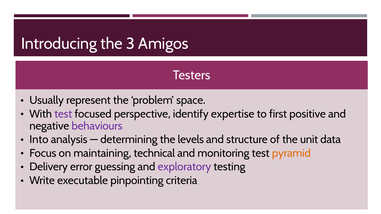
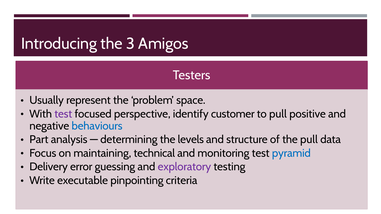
expertise: expertise -> customer
to first: first -> pull
behaviours colour: purple -> blue
Into: Into -> Part
the unit: unit -> pull
pyramid colour: orange -> blue
